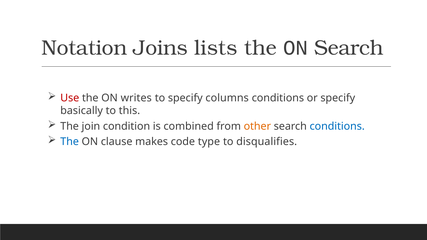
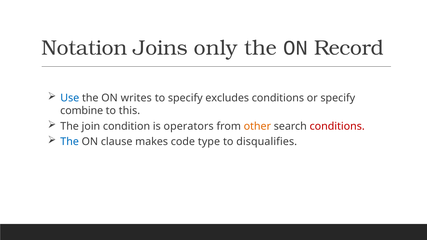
lists: lists -> only
ON Search: Search -> Record
Use colour: red -> blue
columns: columns -> excludes
basically: basically -> combine
combined: combined -> operators
conditions at (337, 126) colour: blue -> red
